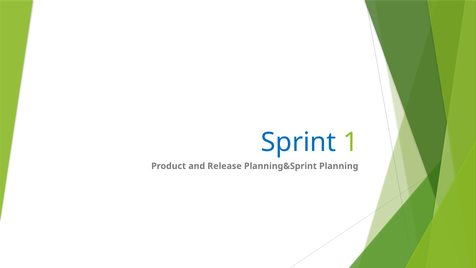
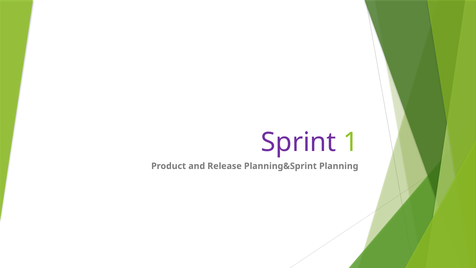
Sprint colour: blue -> purple
